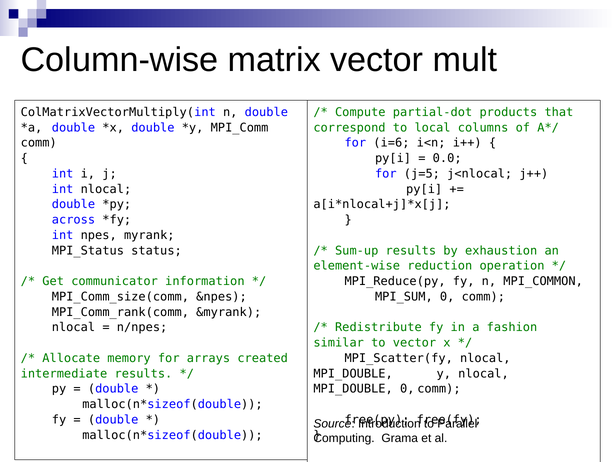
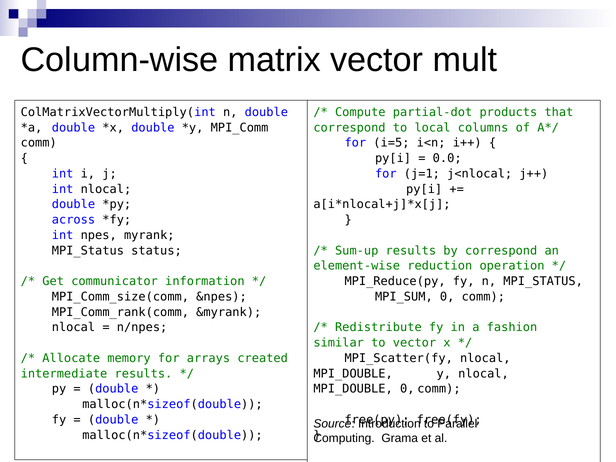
i=6: i=6 -> i=5
j=5: j=5 -> j=1
by exhaustion: exhaustion -> correspond
n MPI_COMMON: MPI_COMMON -> MPI_STATUS
